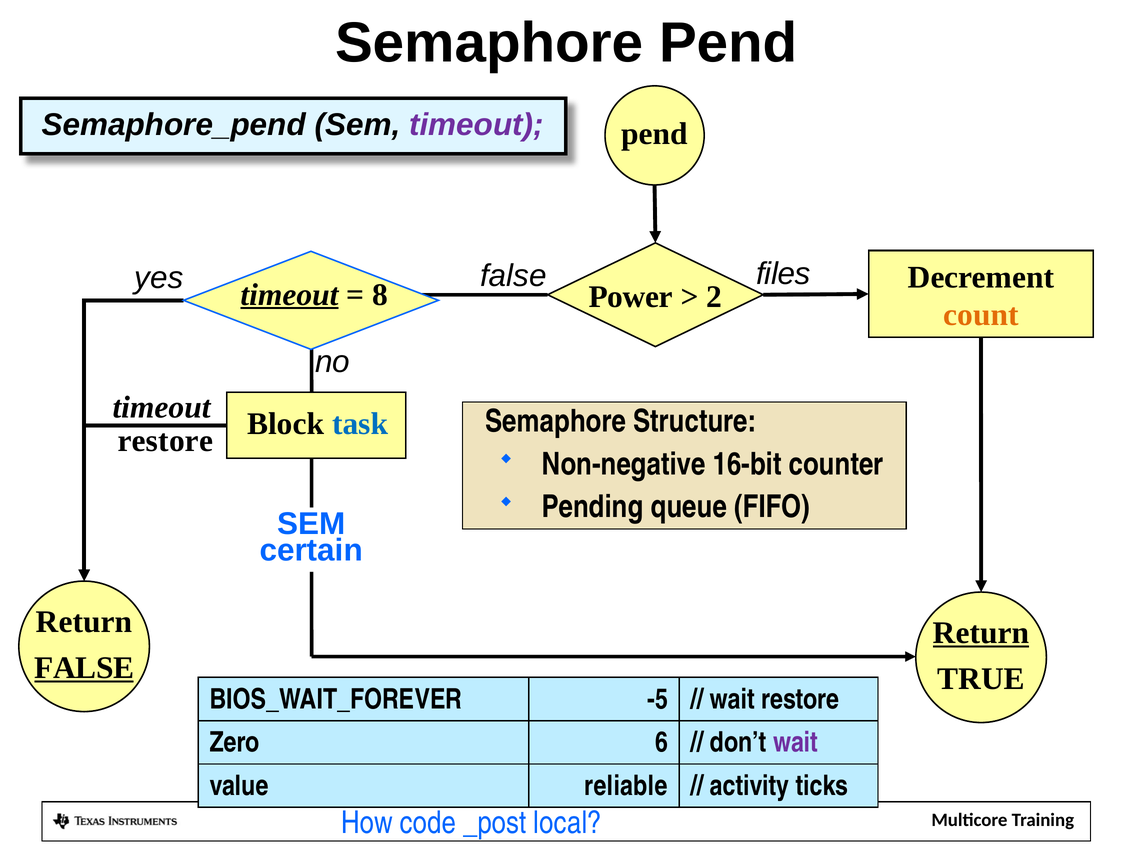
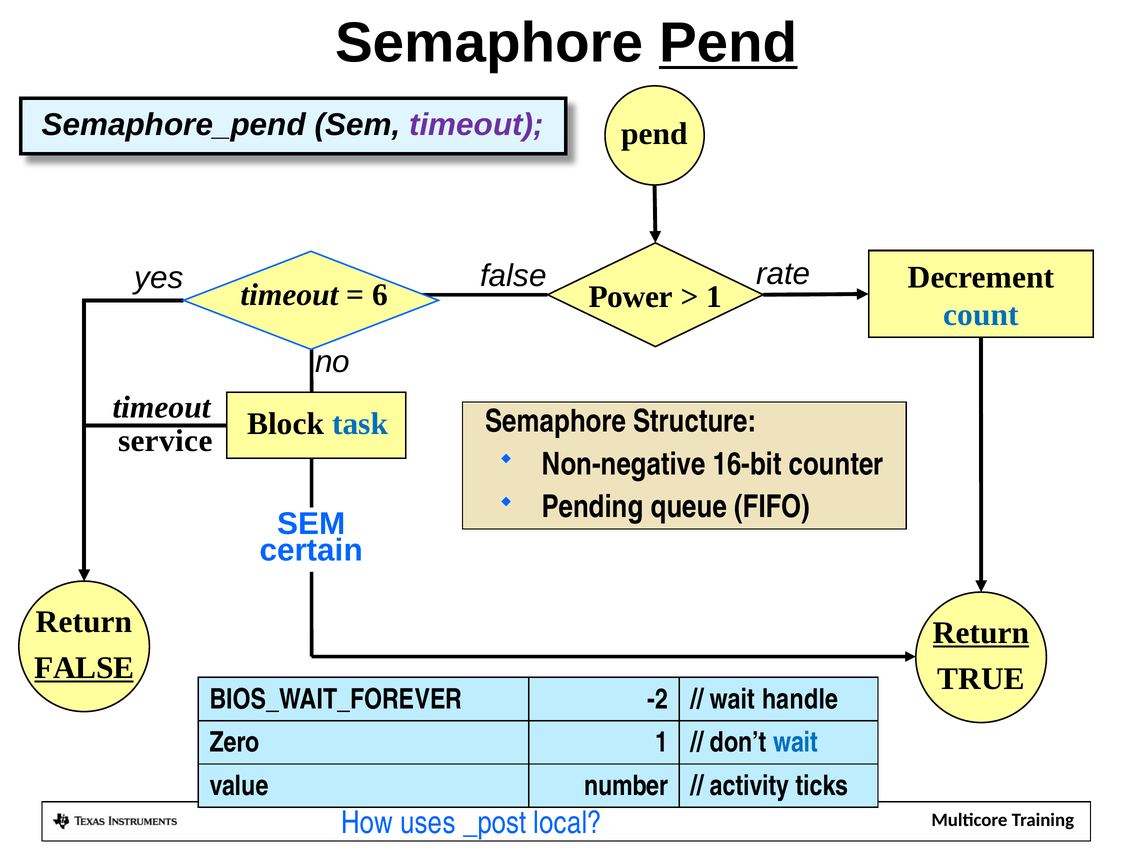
Pend at (728, 43) underline: none -> present
files: files -> rate
timeout at (289, 295) underline: present -> none
8: 8 -> 6
2 at (714, 297): 2 -> 1
count colour: orange -> blue
restore at (165, 441): restore -> service
-5: -5 -> -2
wait restore: restore -> handle
Zero 6: 6 -> 1
wait at (796, 743) colour: purple -> blue
reliable: reliable -> number
code: code -> uses
